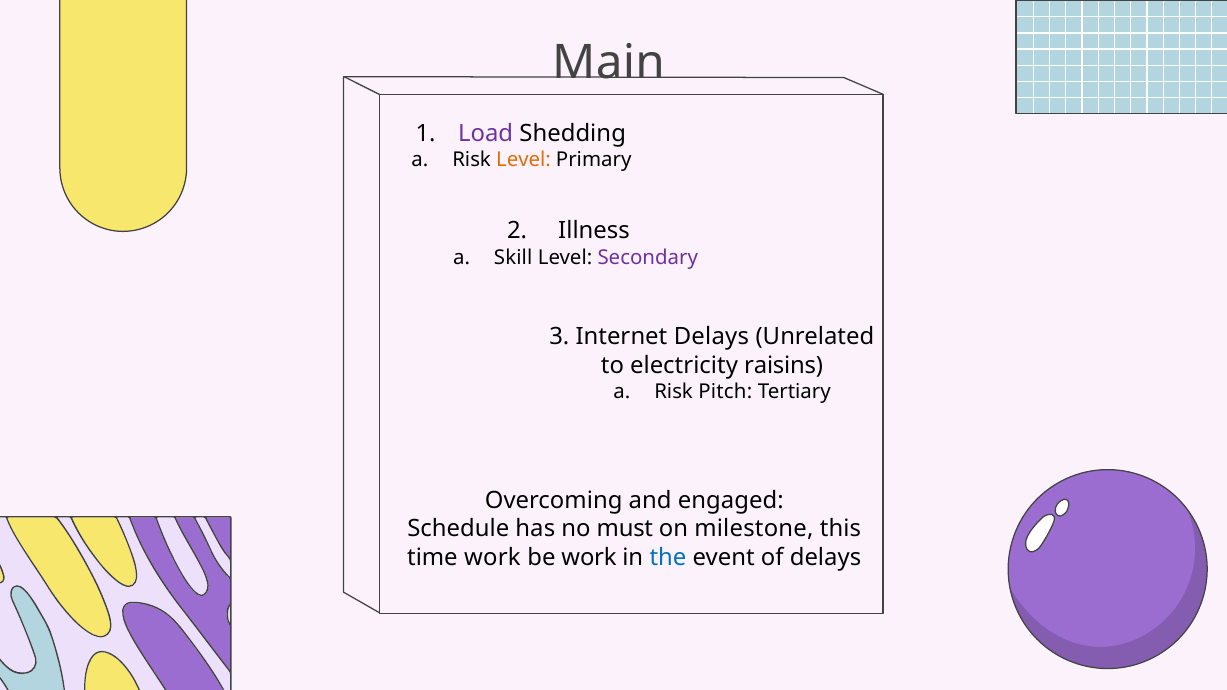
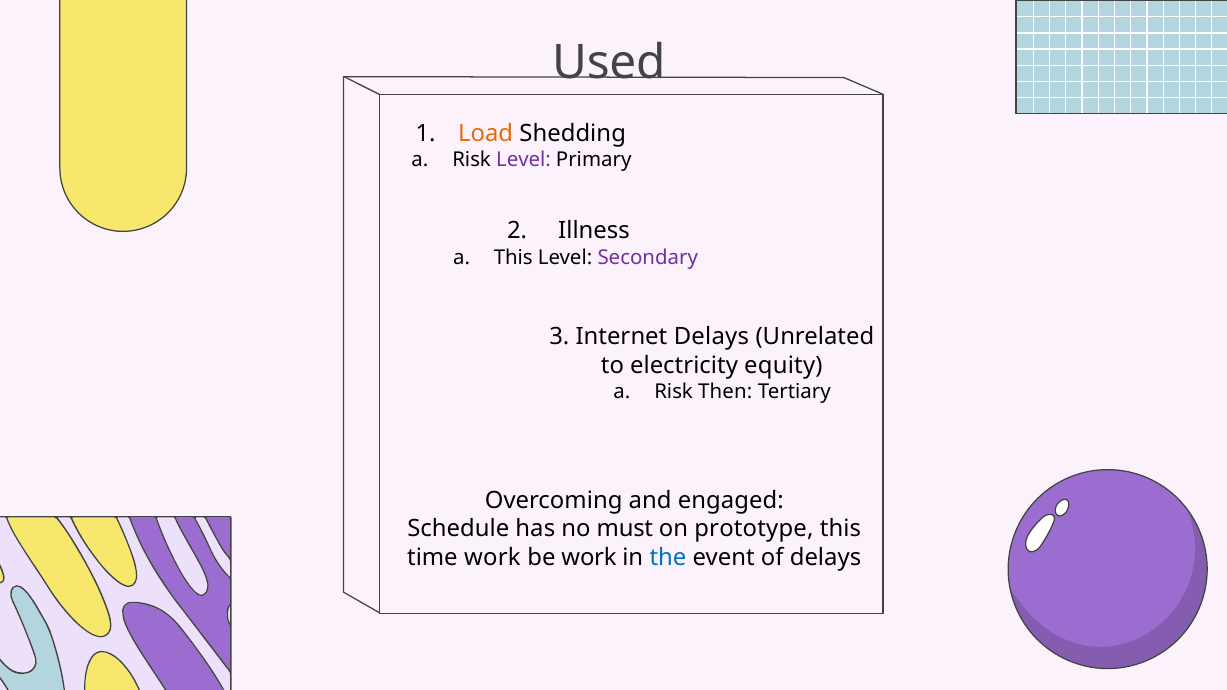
Main: Main -> Used
Load colour: purple -> orange
Level at (524, 160) colour: orange -> purple
Skill at (513, 258): Skill -> This
raisins: raisins -> equity
Pitch: Pitch -> Then
milestone: milestone -> prototype
